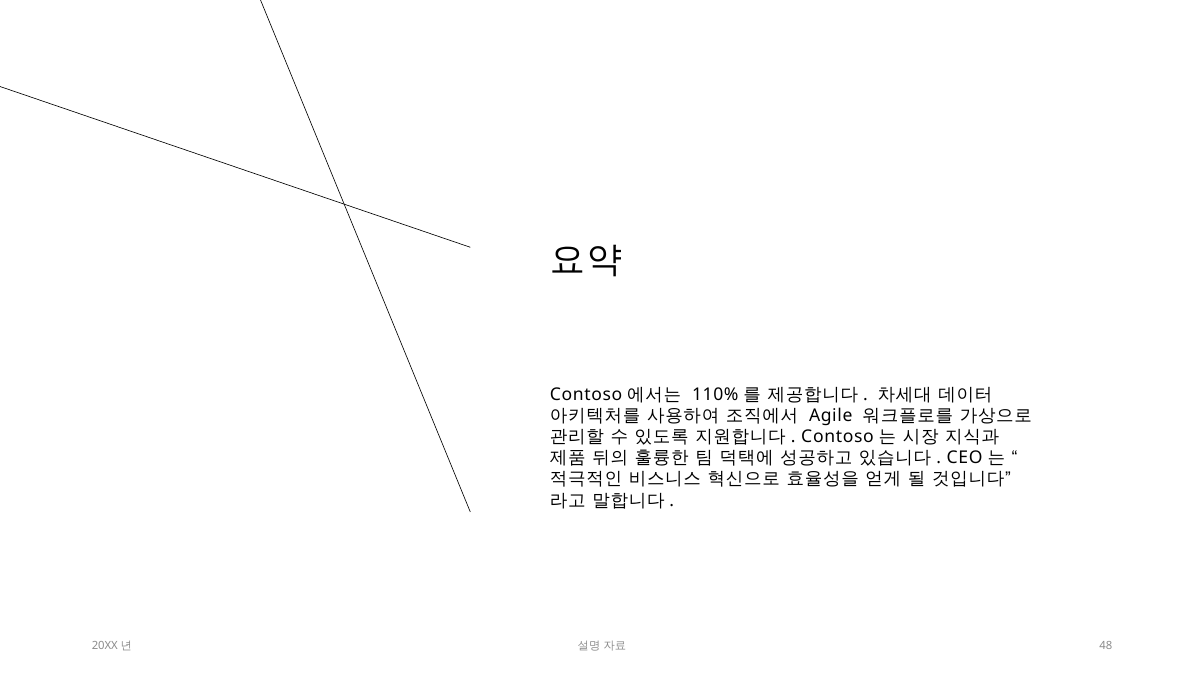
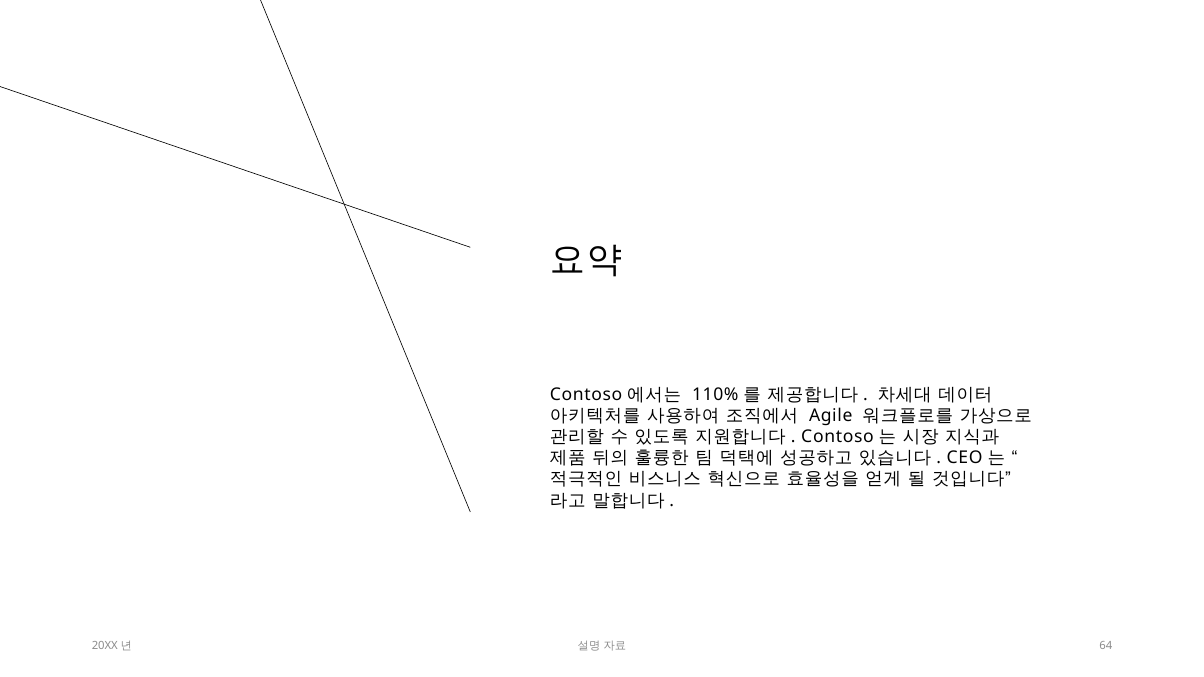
48: 48 -> 64
